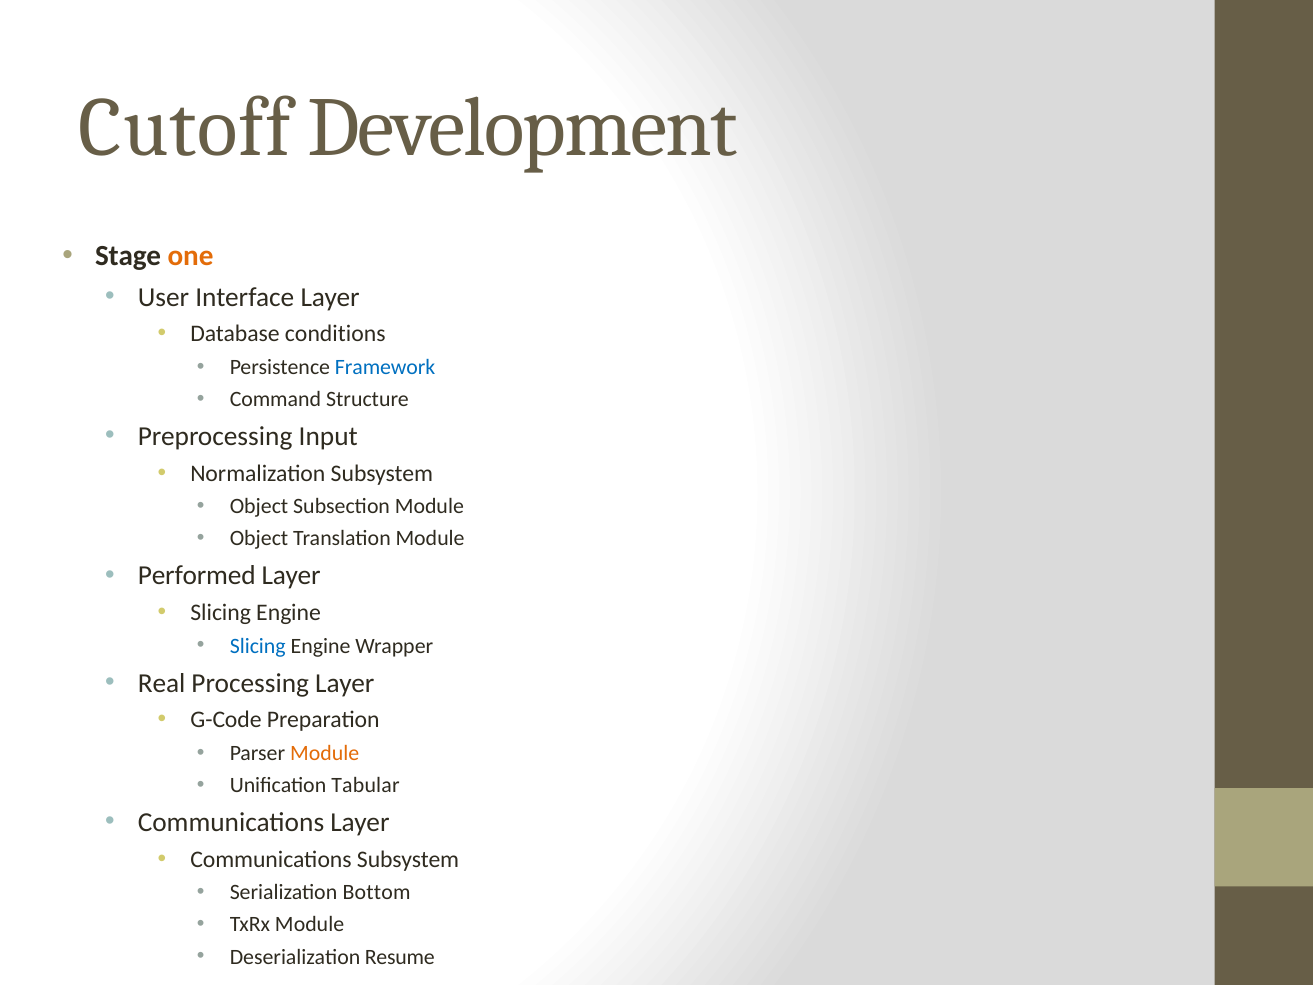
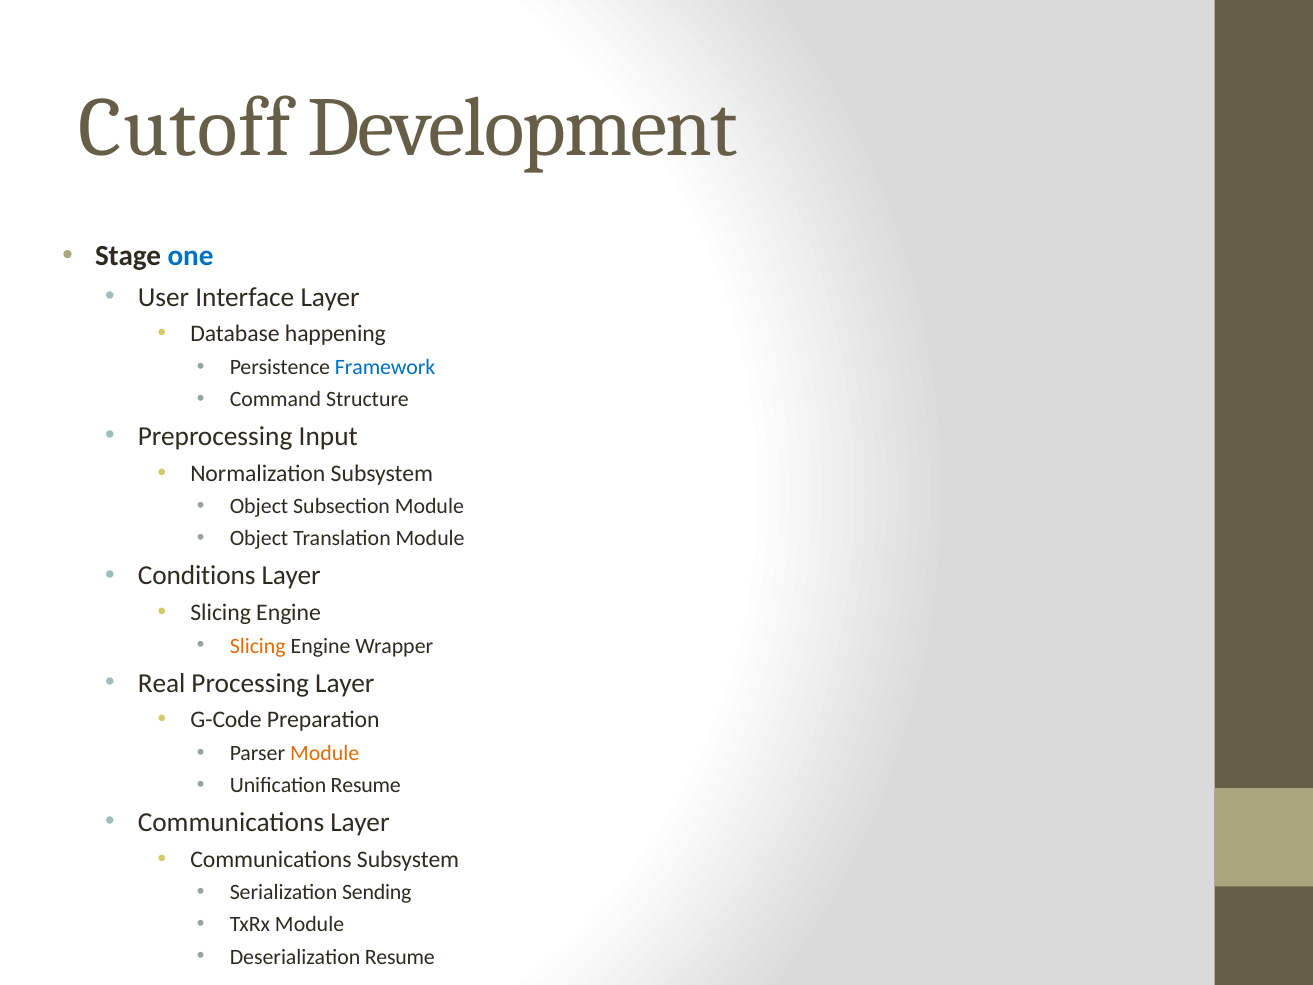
one colour: orange -> blue
conditions: conditions -> happening
Performed: Performed -> Conditions
Slicing at (258, 646) colour: blue -> orange
Unification Tabular: Tabular -> Resume
Bottom: Bottom -> Sending
